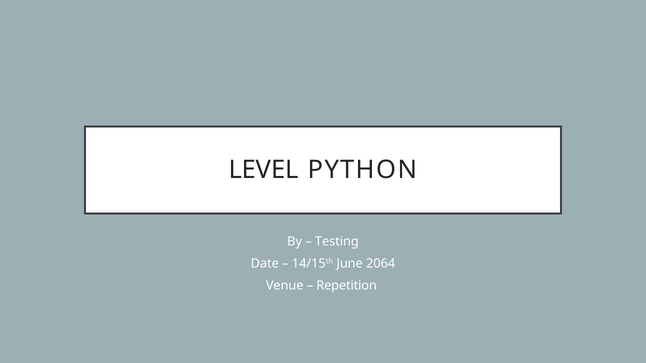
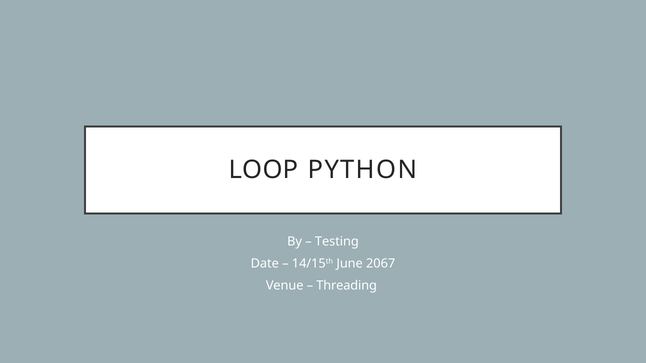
LEVEL: LEVEL -> LOOP
2064: 2064 -> 2067
Repetition: Repetition -> Threading
